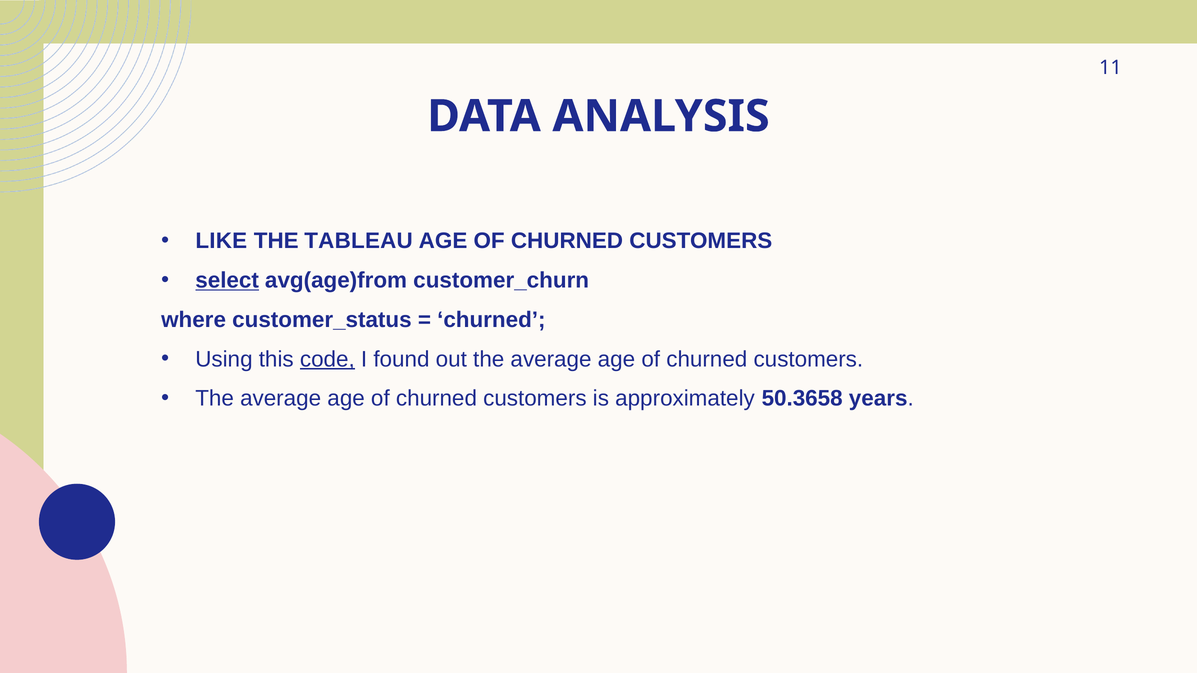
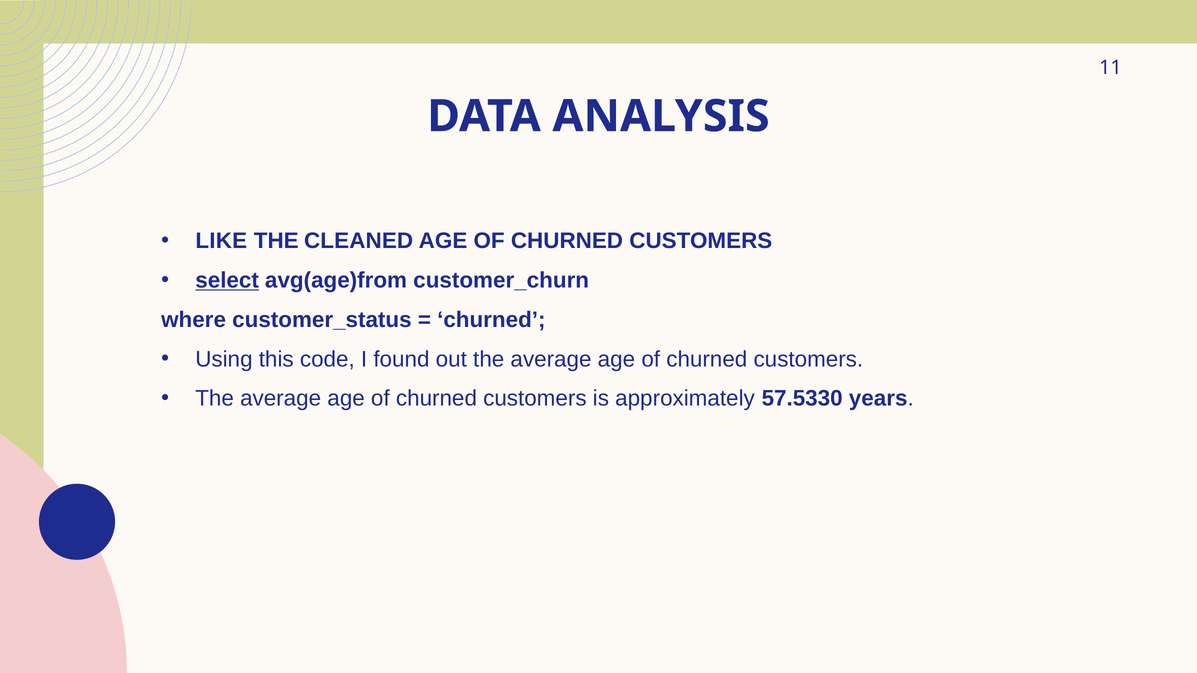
TABLEAU: TABLEAU -> CLEANED
code underline: present -> none
50.3658: 50.3658 -> 57.5330
